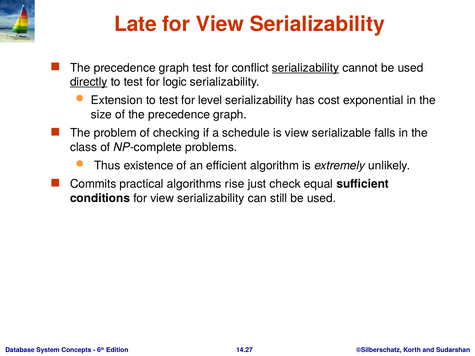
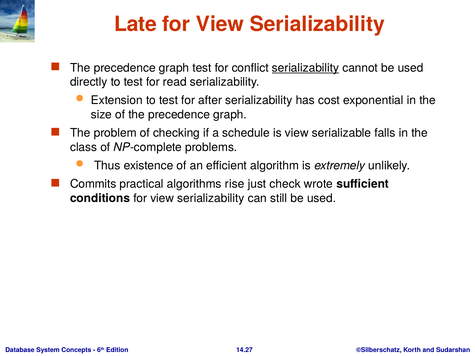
directly underline: present -> none
logic: logic -> read
level: level -> after
equal: equal -> wrote
